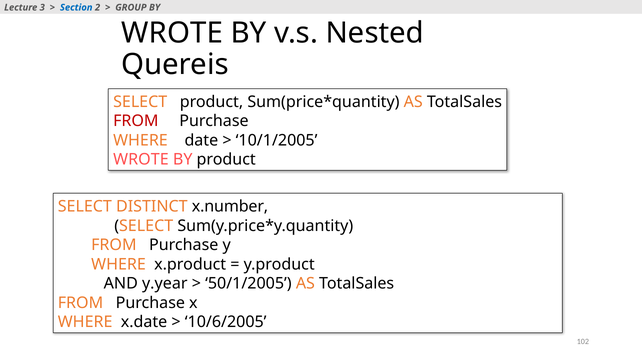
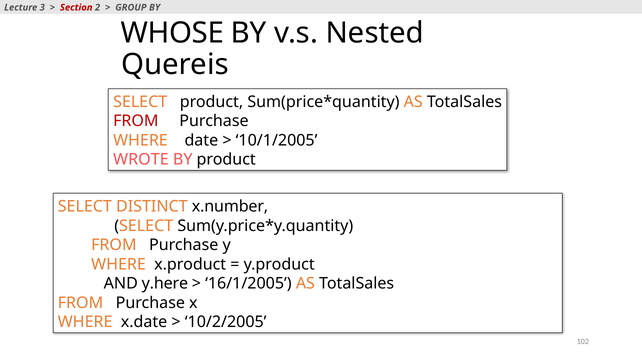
Section colour: blue -> red
WROTE at (172, 33): WROTE -> WHOSE
y.year: y.year -> y.here
50/1/2005: 50/1/2005 -> 16/1/2005
10/6/2005: 10/6/2005 -> 10/2/2005
